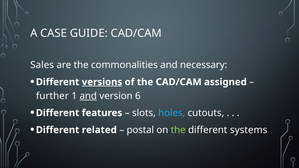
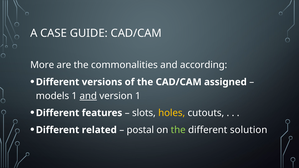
Sales: Sales -> More
necessary: necessary -> according
versions underline: present -> none
further: further -> models
version 6: 6 -> 1
holes colour: light blue -> yellow
systems: systems -> solution
